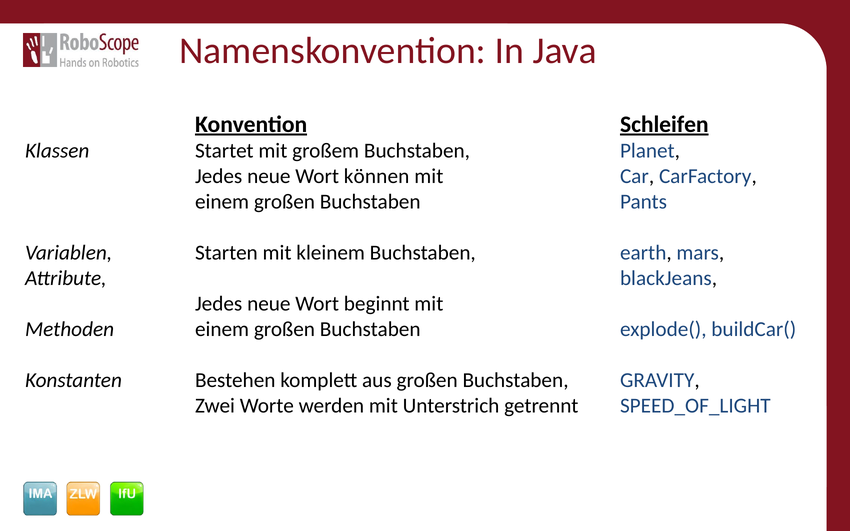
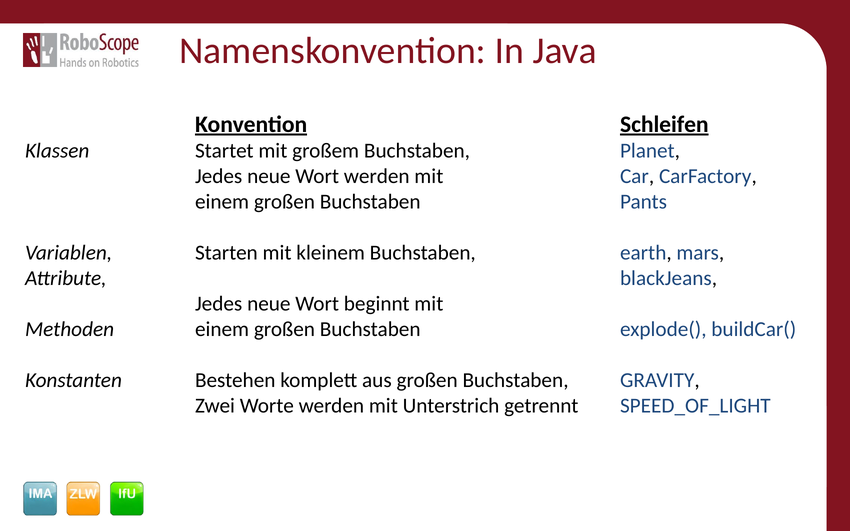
Wort können: können -> werden
